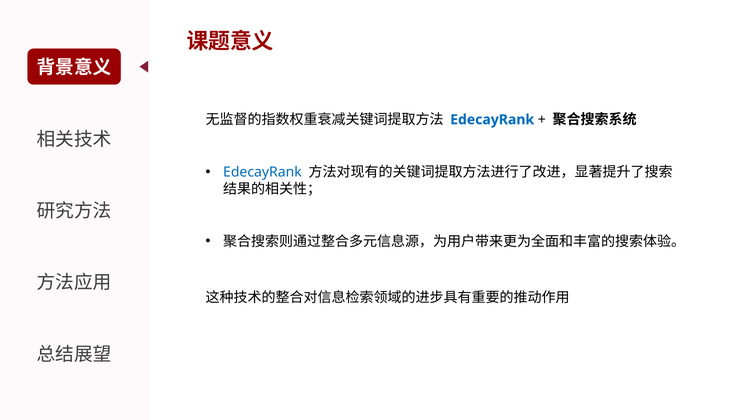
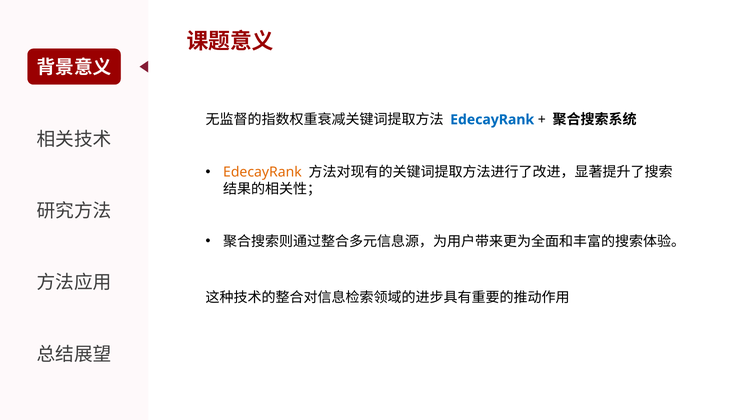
EdecayRank at (262, 172) colour: blue -> orange
